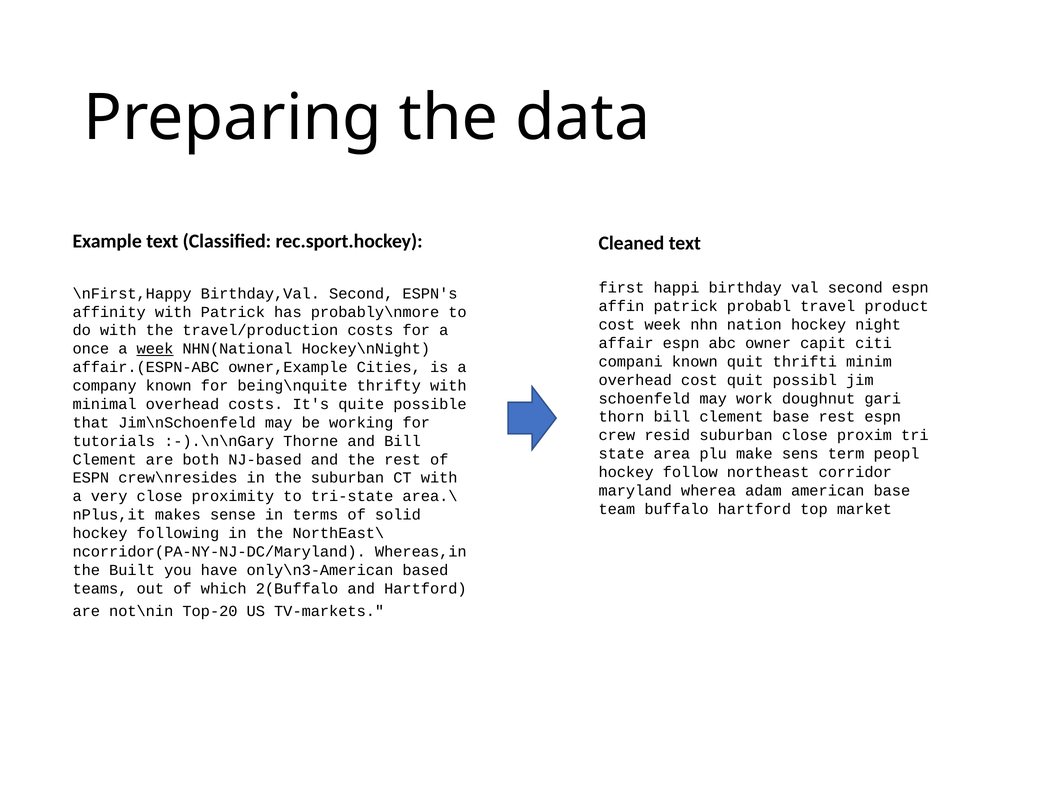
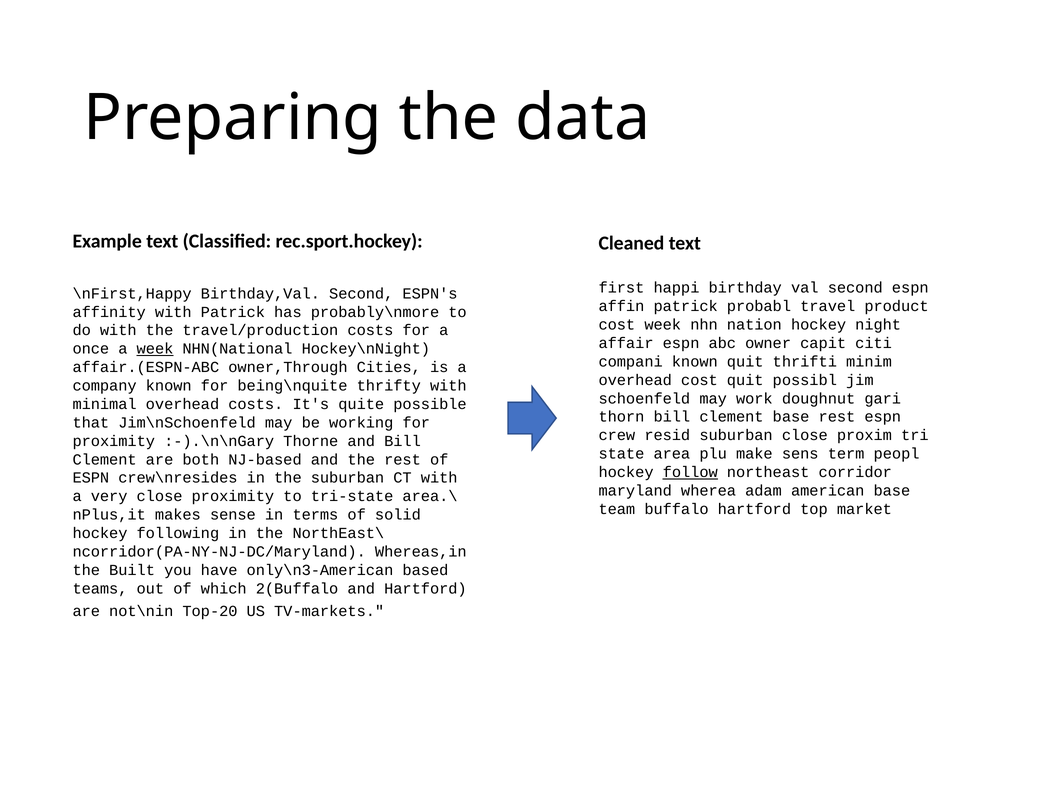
owner,Example: owner,Example -> owner,Through
tutorials at (114, 441): tutorials -> proximity
follow underline: none -> present
